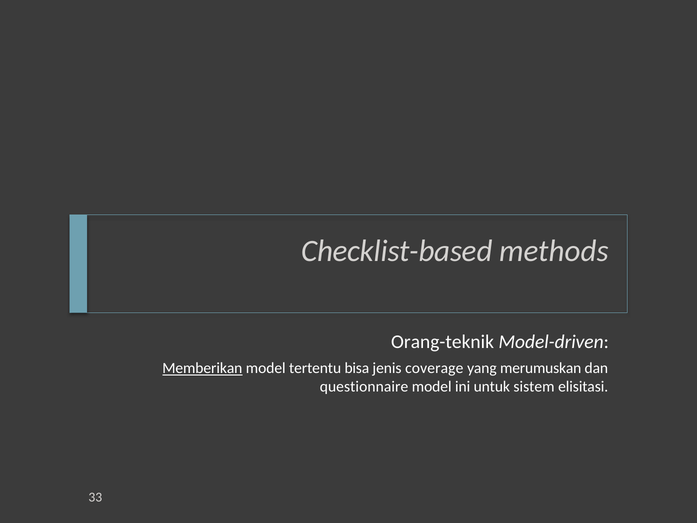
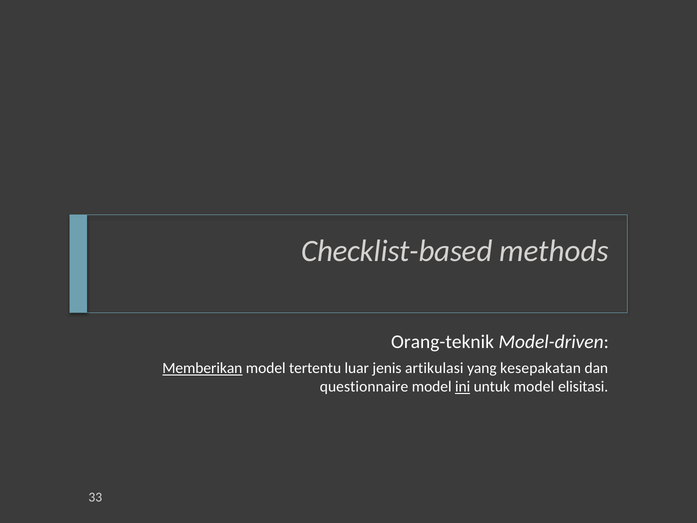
bisa: bisa -> luar
coverage: coverage -> artikulasi
merumuskan: merumuskan -> kesepakatan
ini underline: none -> present
untuk sistem: sistem -> model
